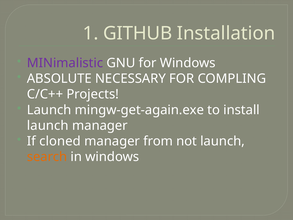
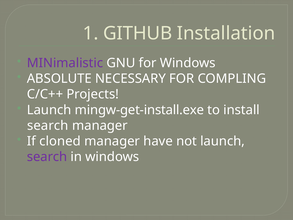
mingw-get-again.exe: mingw-get-again.exe -> mingw-get-install.exe
launch at (48, 125): launch -> search
from: from -> have
search at (47, 157) colour: orange -> purple
